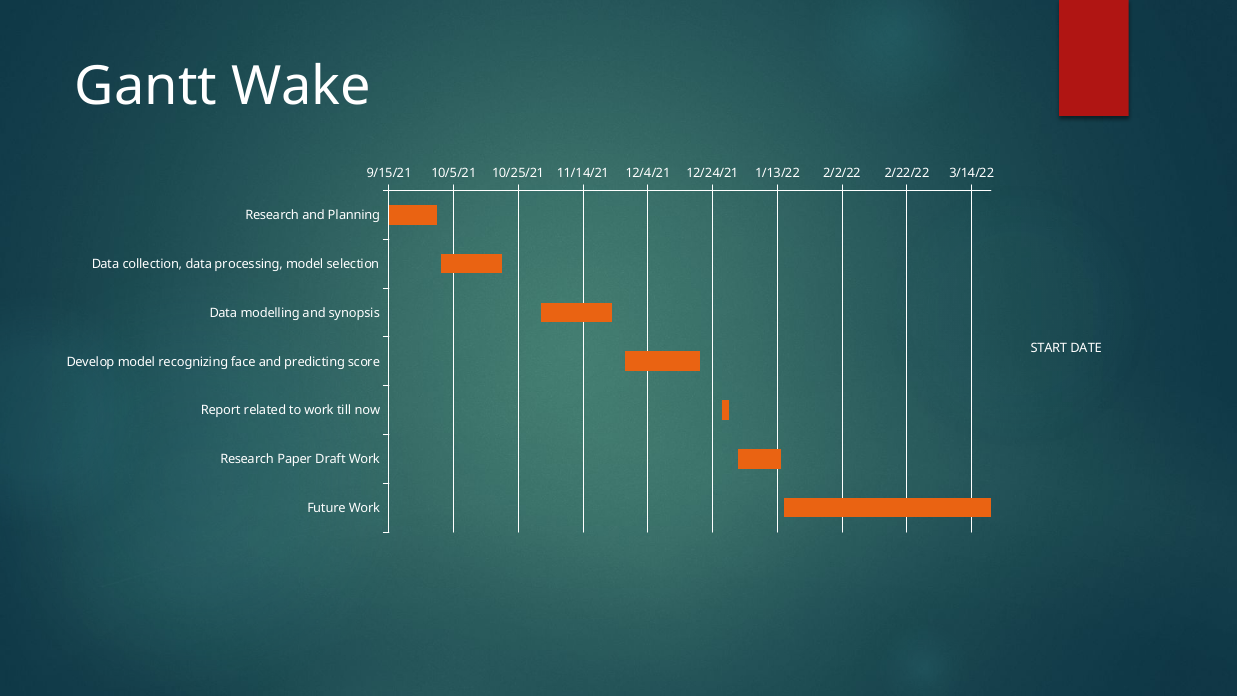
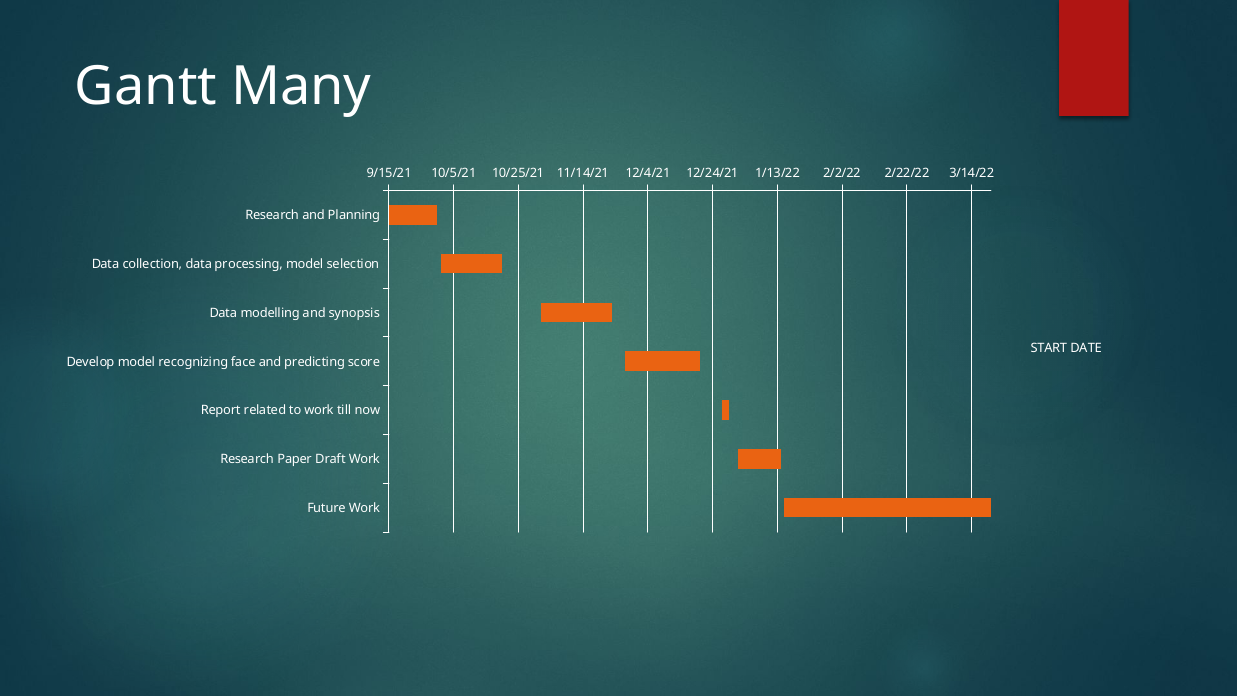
Wake: Wake -> Many
